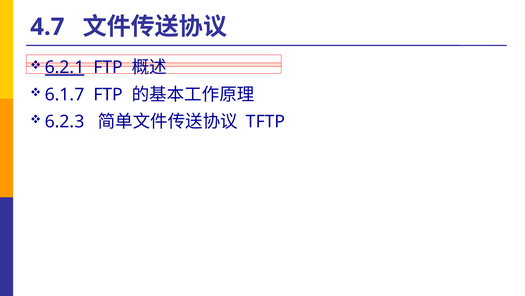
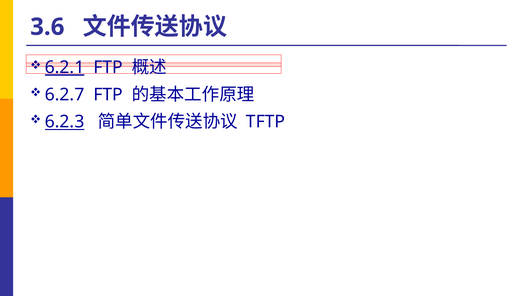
4.7: 4.7 -> 3.6
6.1.7: 6.1.7 -> 6.2.7
6.2.3 underline: none -> present
